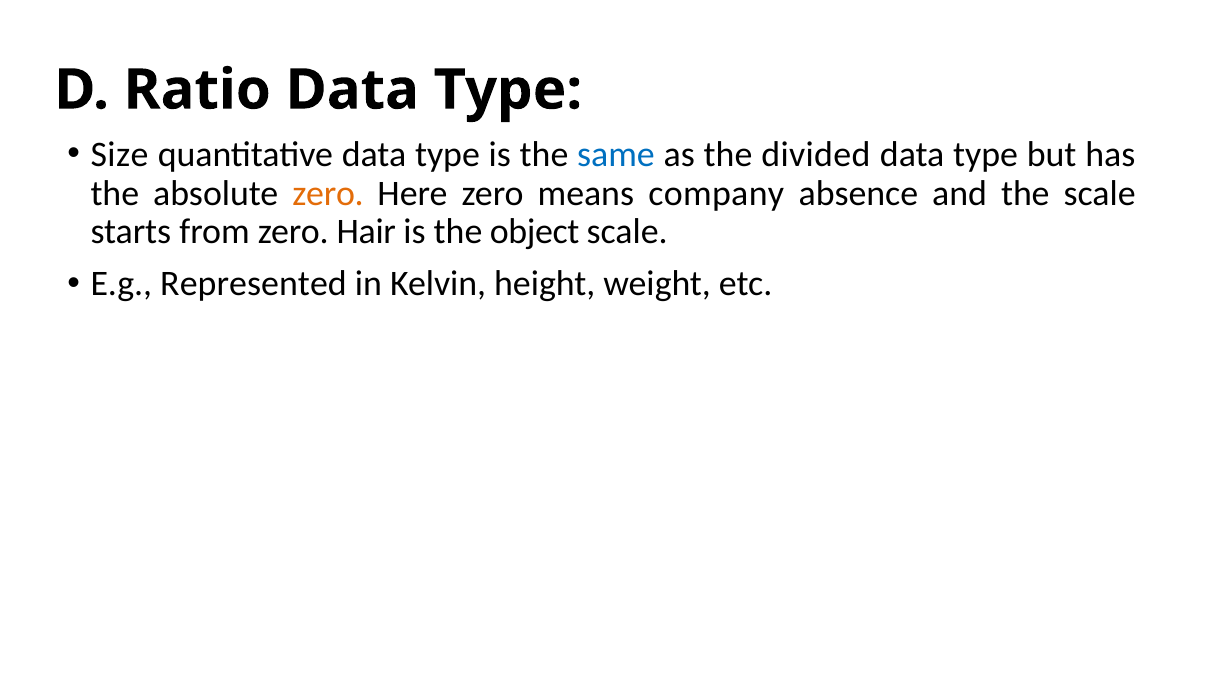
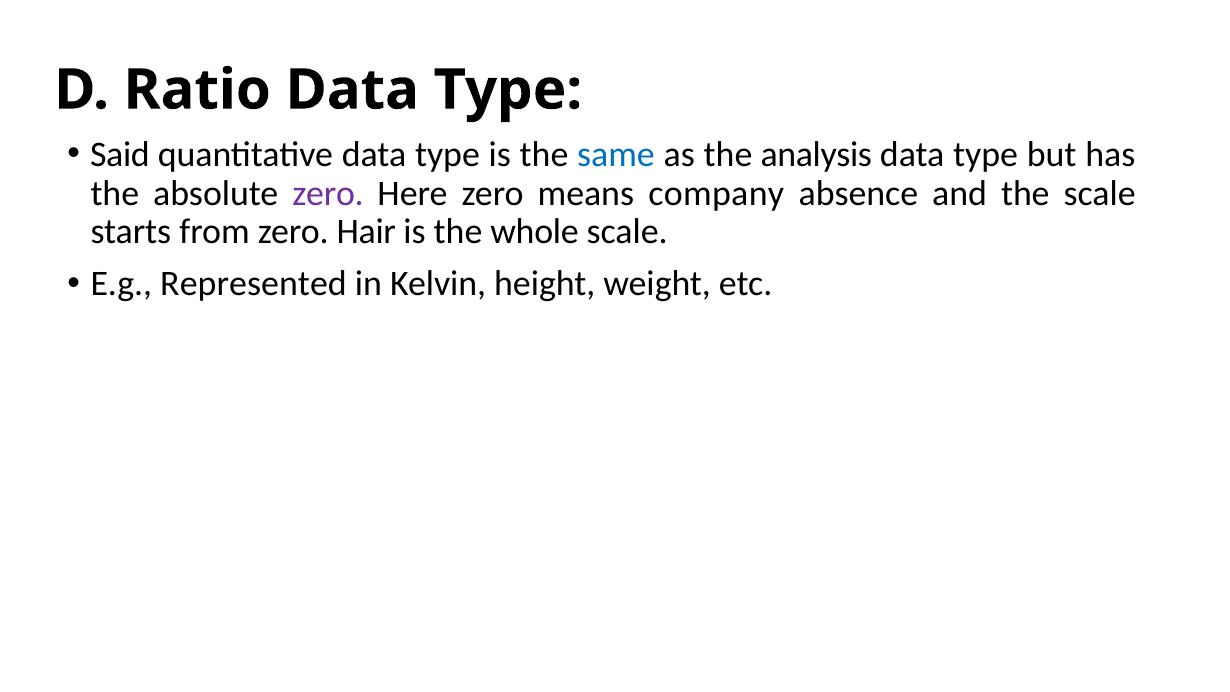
Size: Size -> Said
divided: divided -> analysis
zero at (328, 193) colour: orange -> purple
object: object -> whole
